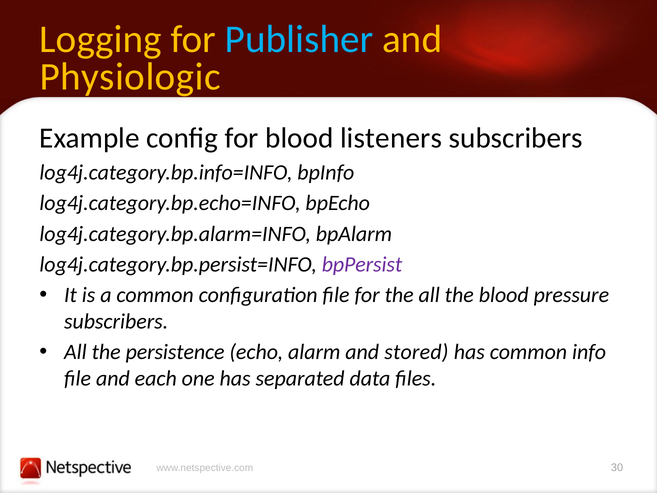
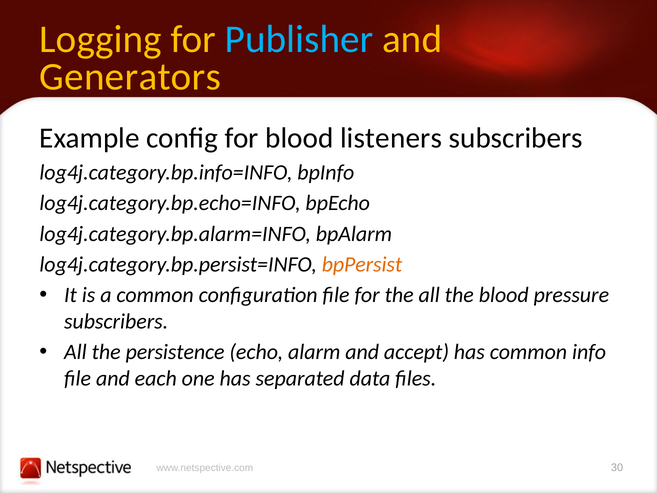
Physiologic: Physiologic -> Generators
bpPersist colour: purple -> orange
stored: stored -> accept
